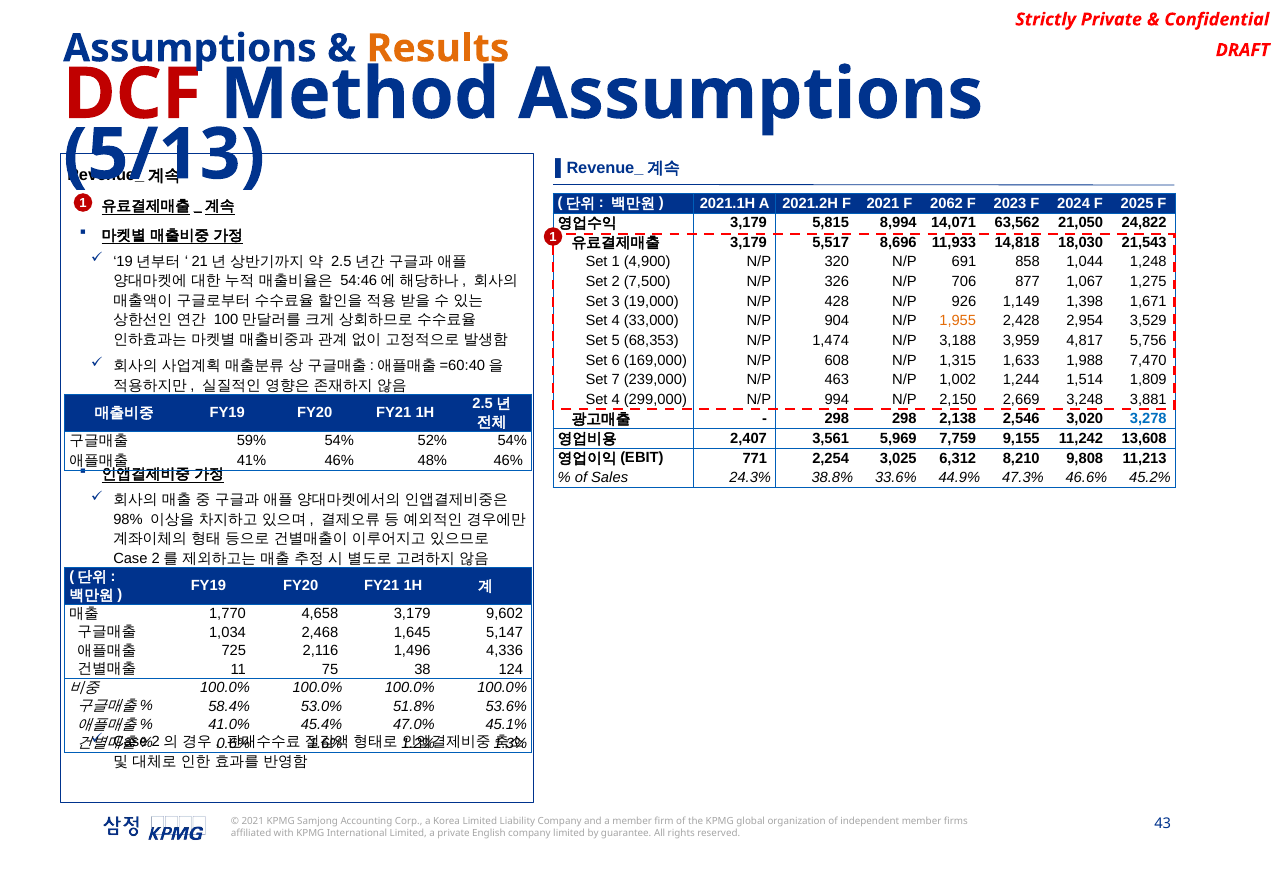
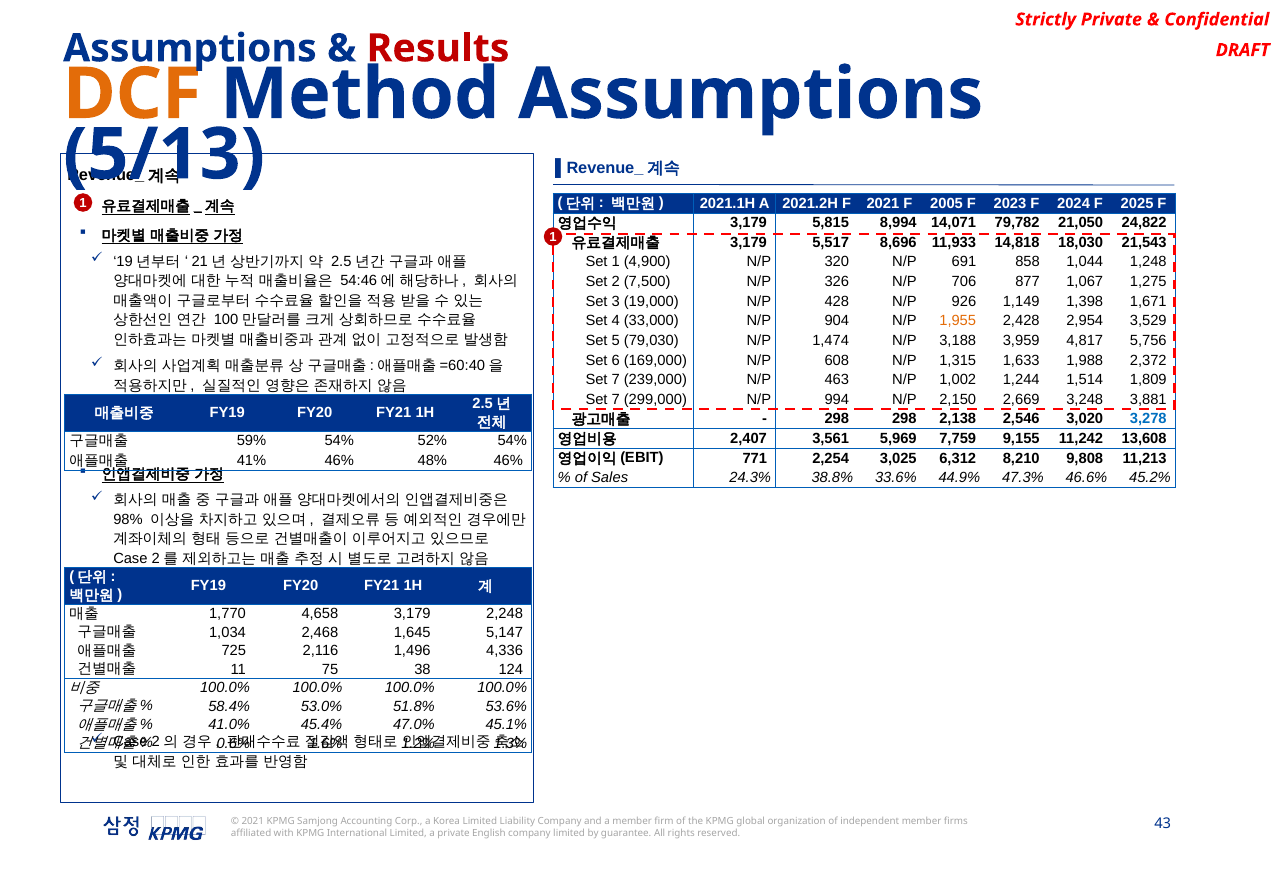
Results colour: orange -> red
DCF colour: red -> orange
2062: 2062 -> 2005
63,562: 63,562 -> 79,782
68,353: 68,353 -> 79,030
7,470: 7,470 -> 2,372
4 at (616, 400): 4 -> 7
9,602: 9,602 -> 2,248
